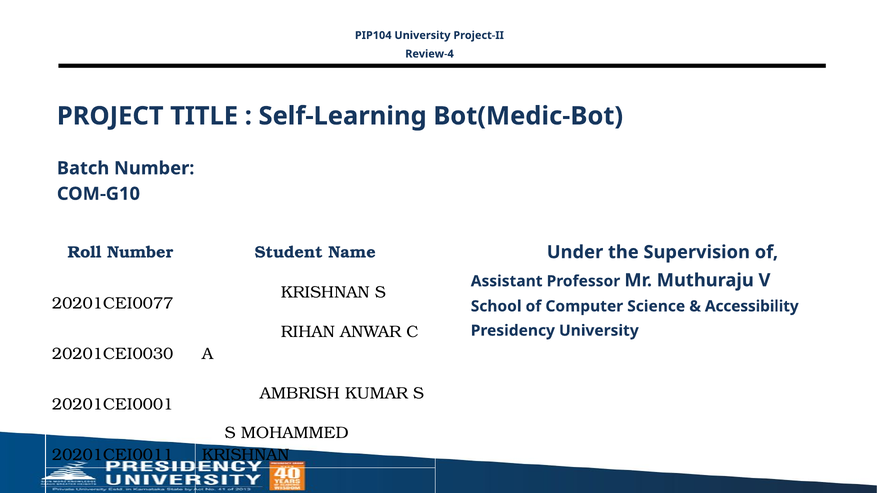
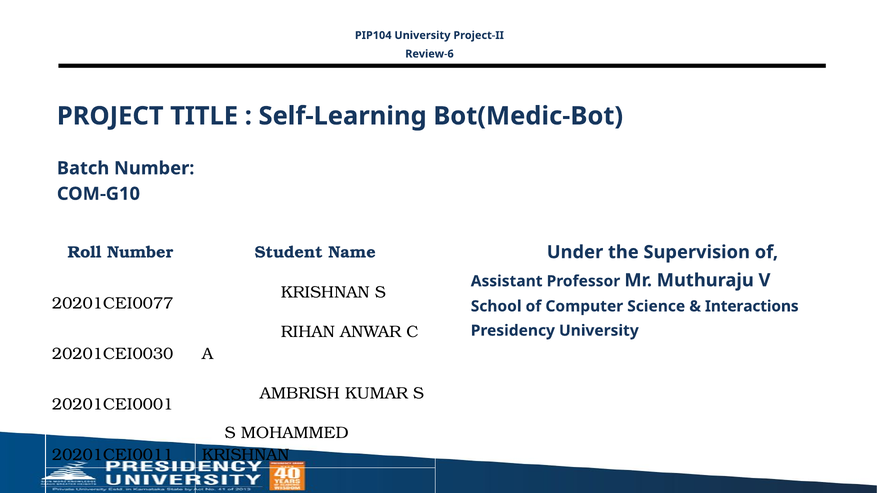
Review-4: Review-4 -> Review-6
Accessibility: Accessibility -> Interactions
